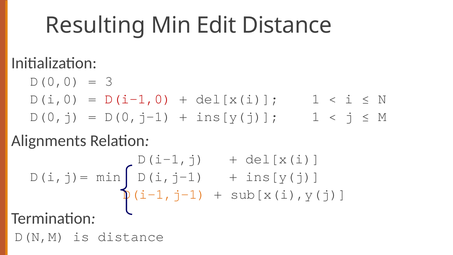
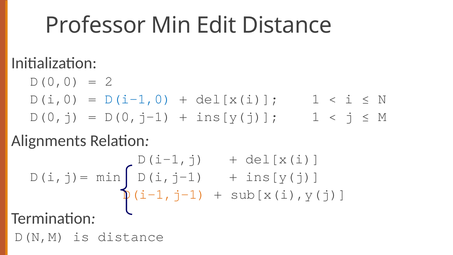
Resulting: Resulting -> Professor
3: 3 -> 2
D(i-1,0 colour: red -> blue
